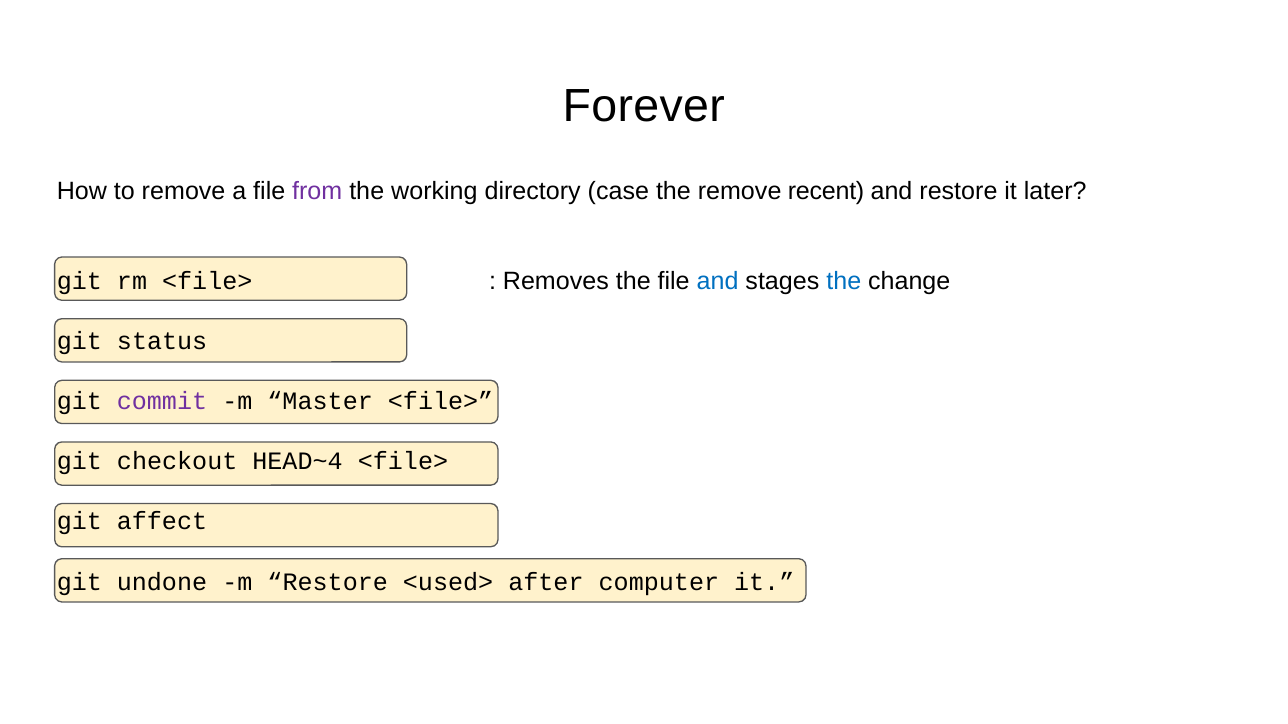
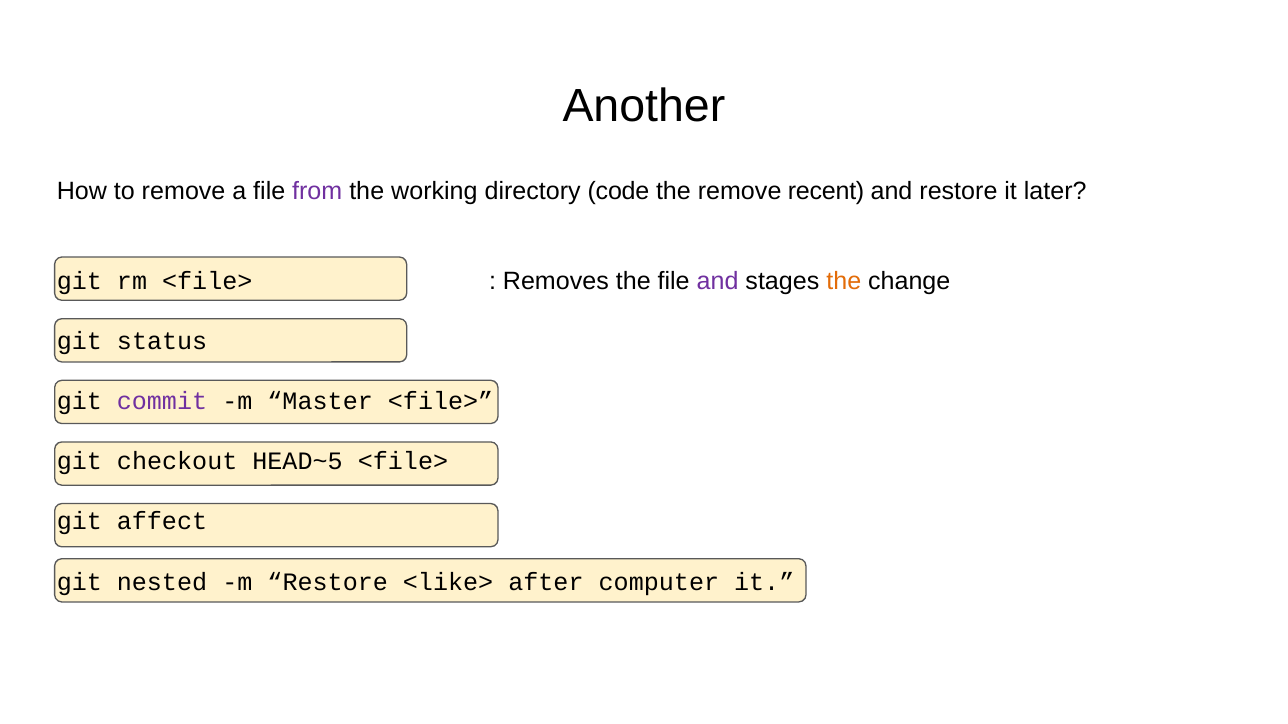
Forever: Forever -> Another
case: case -> code
and at (718, 281) colour: blue -> purple
the at (844, 281) colour: blue -> orange
HEAD~4: HEAD~4 -> HEAD~5
undone: undone -> nested
<used>: <used> -> <like>
